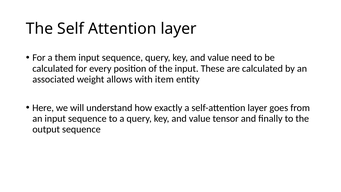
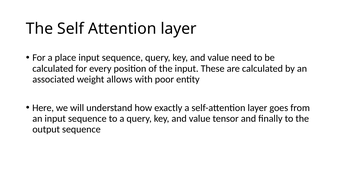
them: them -> place
item: item -> poor
